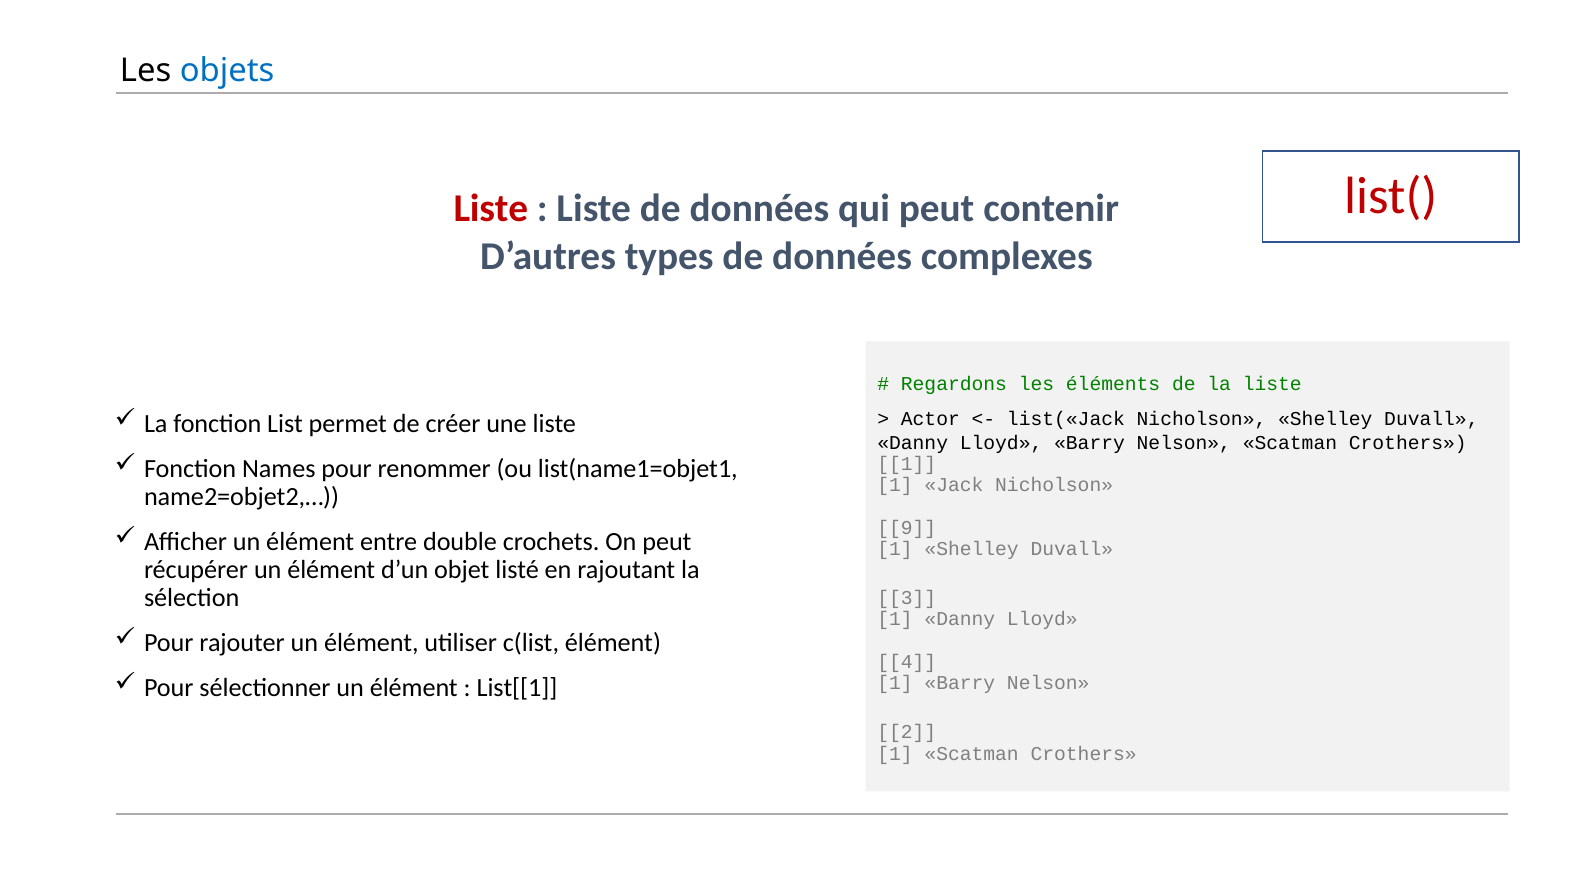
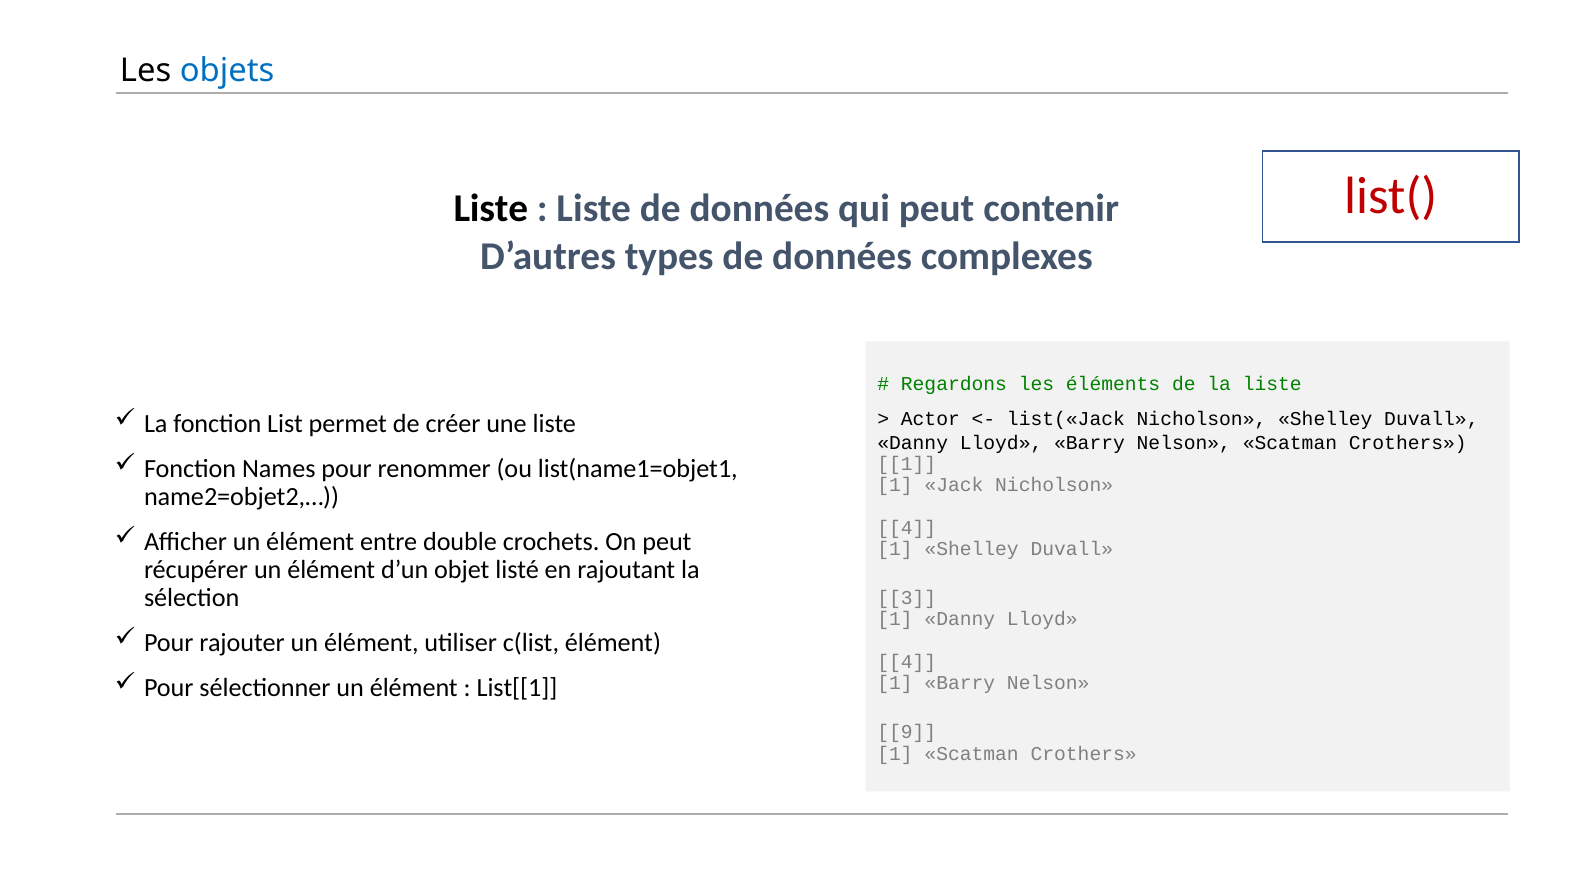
Liste at (491, 209) colour: red -> black
9 at (907, 527): 9 -> 4
2: 2 -> 9
